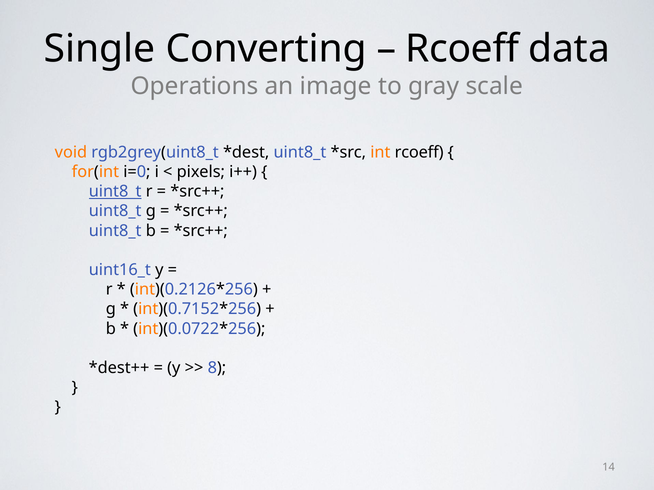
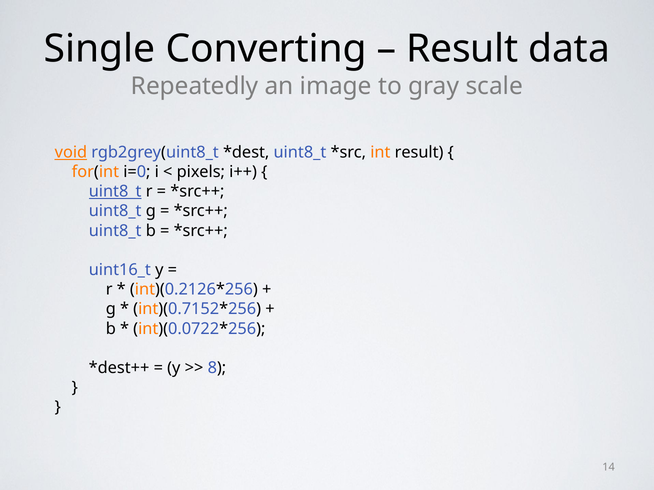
Rcoeff at (462, 49): Rcoeff -> Result
Operations: Operations -> Repeatedly
void underline: none -> present
int rcoeff: rcoeff -> result
